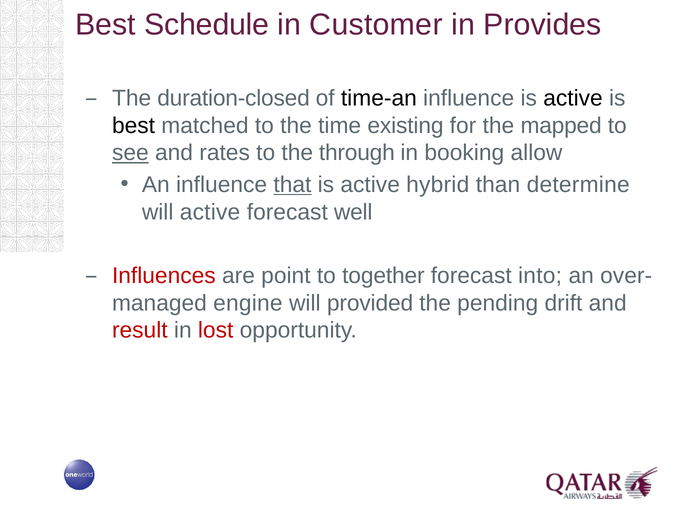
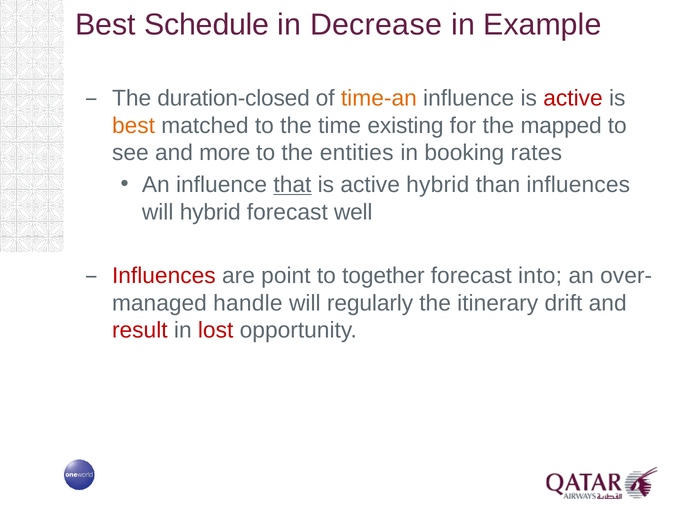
Customer: Customer -> Decrease
Provides: Provides -> Example
time-an colour: black -> orange
active at (573, 98) colour: black -> red
best at (134, 126) colour: black -> orange
see underline: present -> none
rates: rates -> more
through: through -> entities
allow: allow -> rates
than determine: determine -> influences
will active: active -> hybrid
engine: engine -> handle
provided: provided -> regularly
pending: pending -> itinerary
